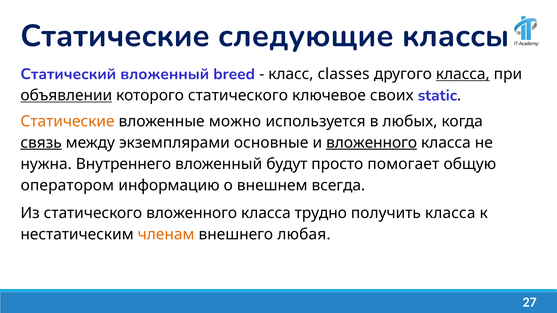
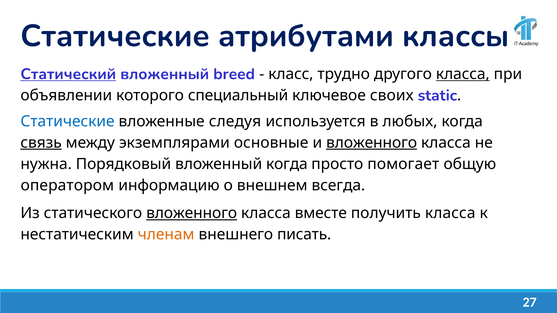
следующие: следующие -> атрибутами
Статический underline: none -> present
classes: classes -> трудно
объявлении underline: present -> none
которого статического: статического -> специальный
Статические at (67, 121) colour: orange -> blue
можно: можно -> следуя
Внутреннего: Внутреннего -> Порядковый
вложенный будут: будут -> когда
вложенного at (192, 213) underline: none -> present
трудно: трудно -> вместе
любая: любая -> писать
